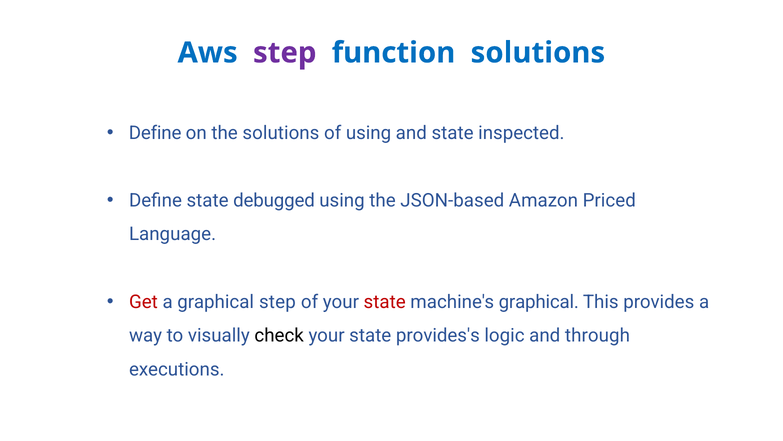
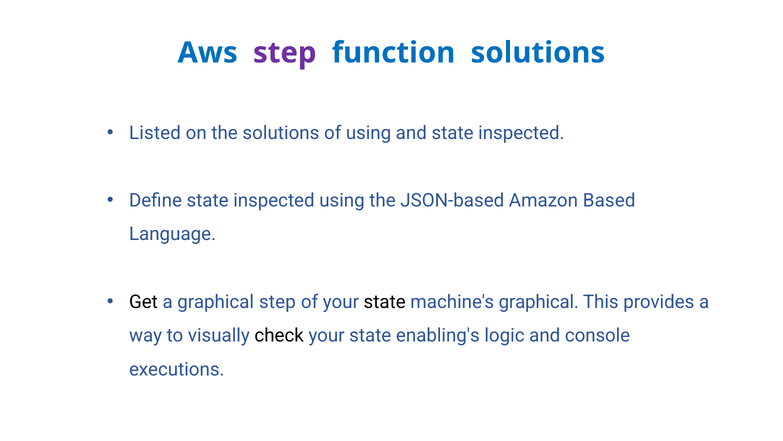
Define at (155, 133): Define -> Listed
Define state debugged: debugged -> inspected
Priced: Priced -> Based
Get colour: red -> black
state at (385, 301) colour: red -> black
provides's: provides's -> enabling's
through: through -> console
